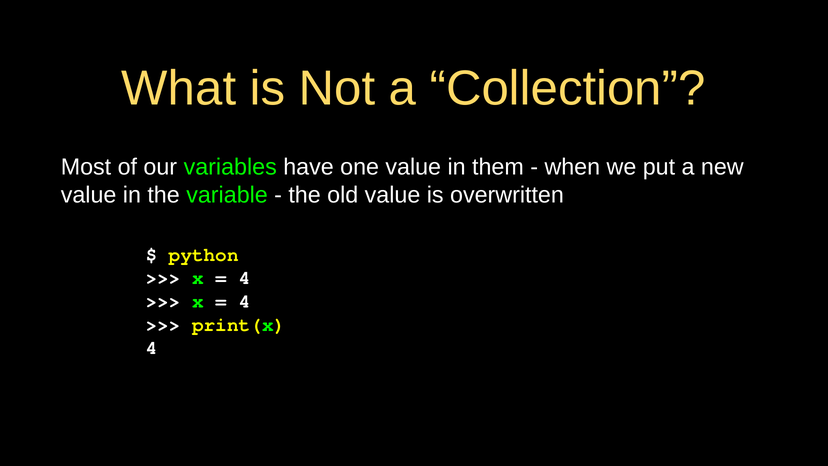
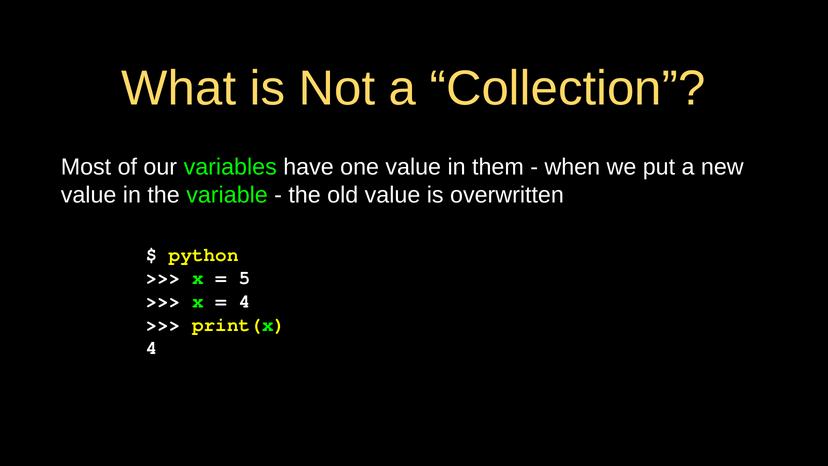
4 at (245, 278): 4 -> 5
